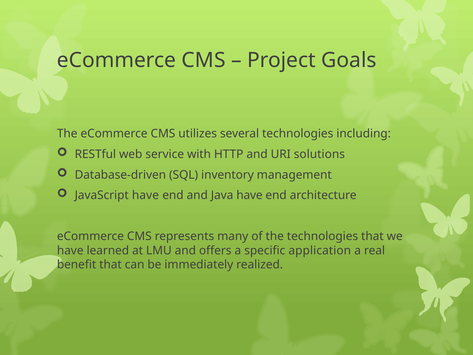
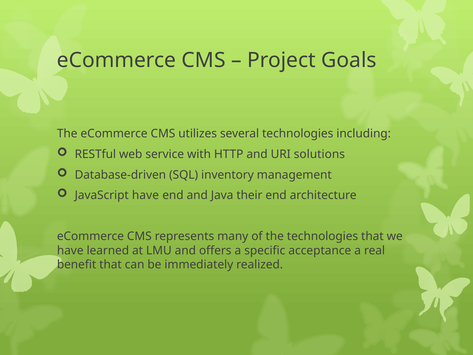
Java have: have -> their
application: application -> acceptance
